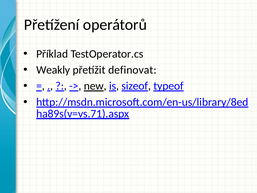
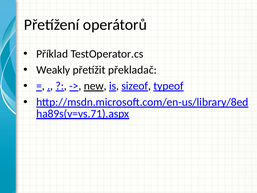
definovat: definovat -> překladač
